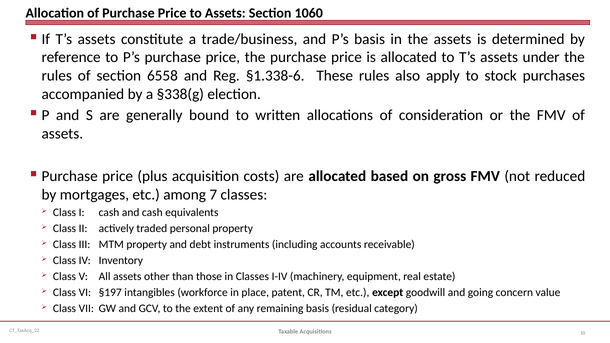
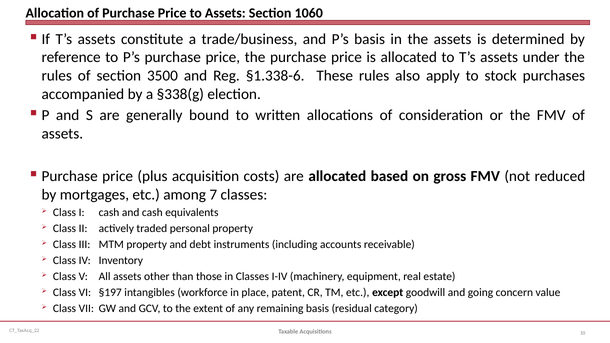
6558: 6558 -> 3500
